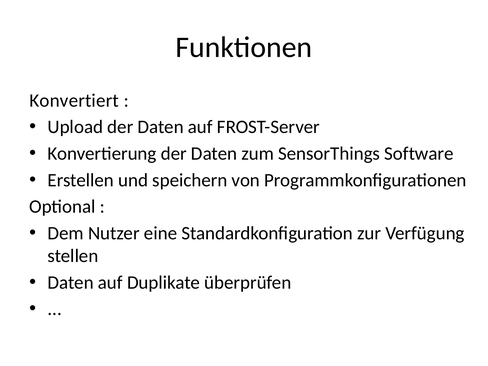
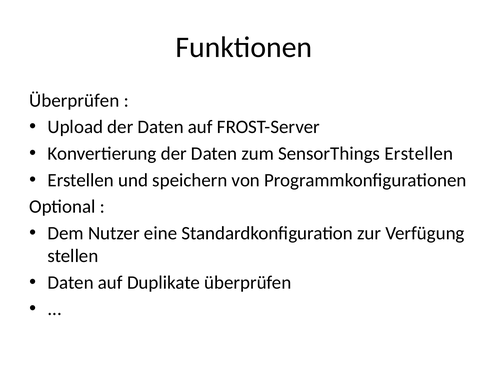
Konvertiert at (74, 101): Konvertiert -> Überprüfen
SensorThings Software: Software -> Erstellen
